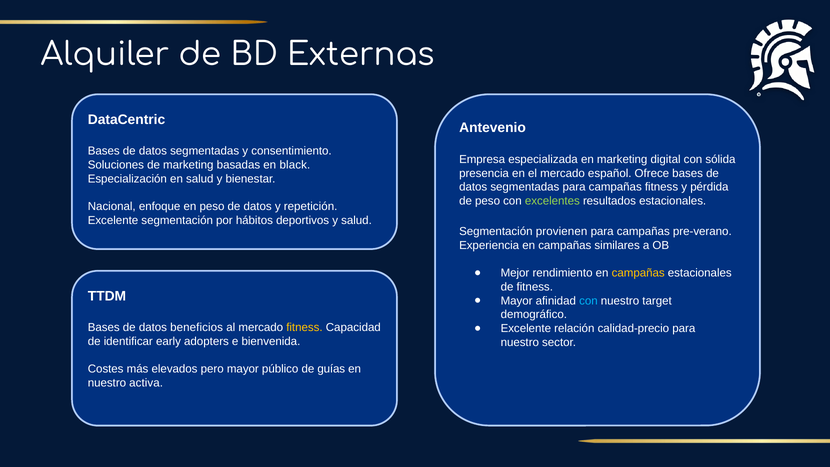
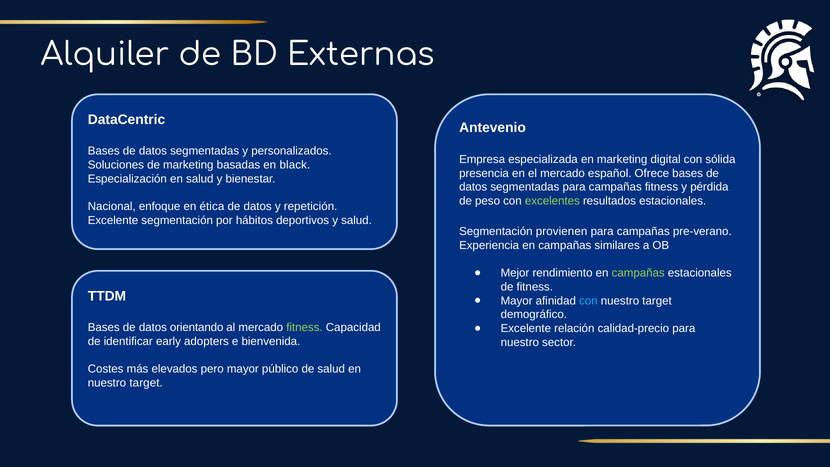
consentimiento: consentimiento -> personalizados
en peso: peso -> ética
campañas at (638, 273) colour: yellow -> light green
beneficios: beneficios -> orientando
fitness at (304, 328) colour: yellow -> light green
de guías: guías -> salud
activa at (146, 383): activa -> target
